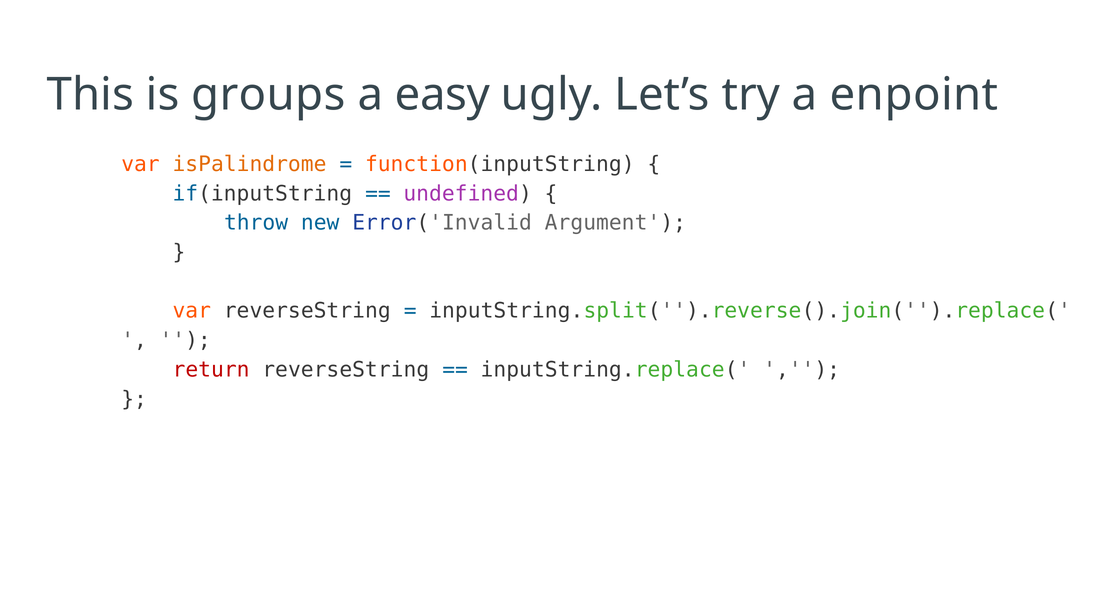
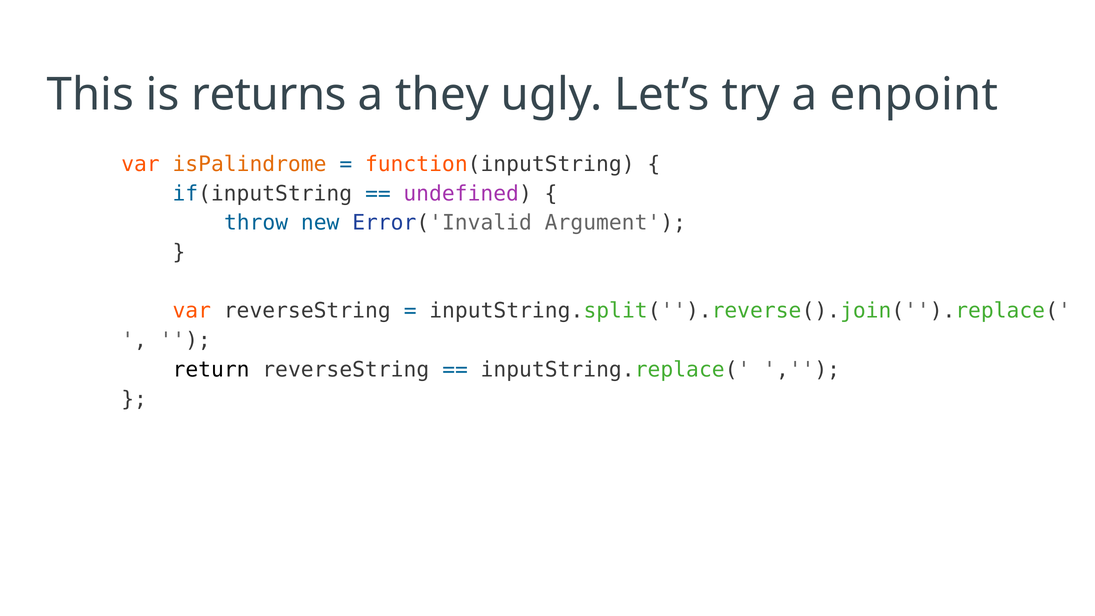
groups: groups -> returns
easy: easy -> they
return colour: red -> black
